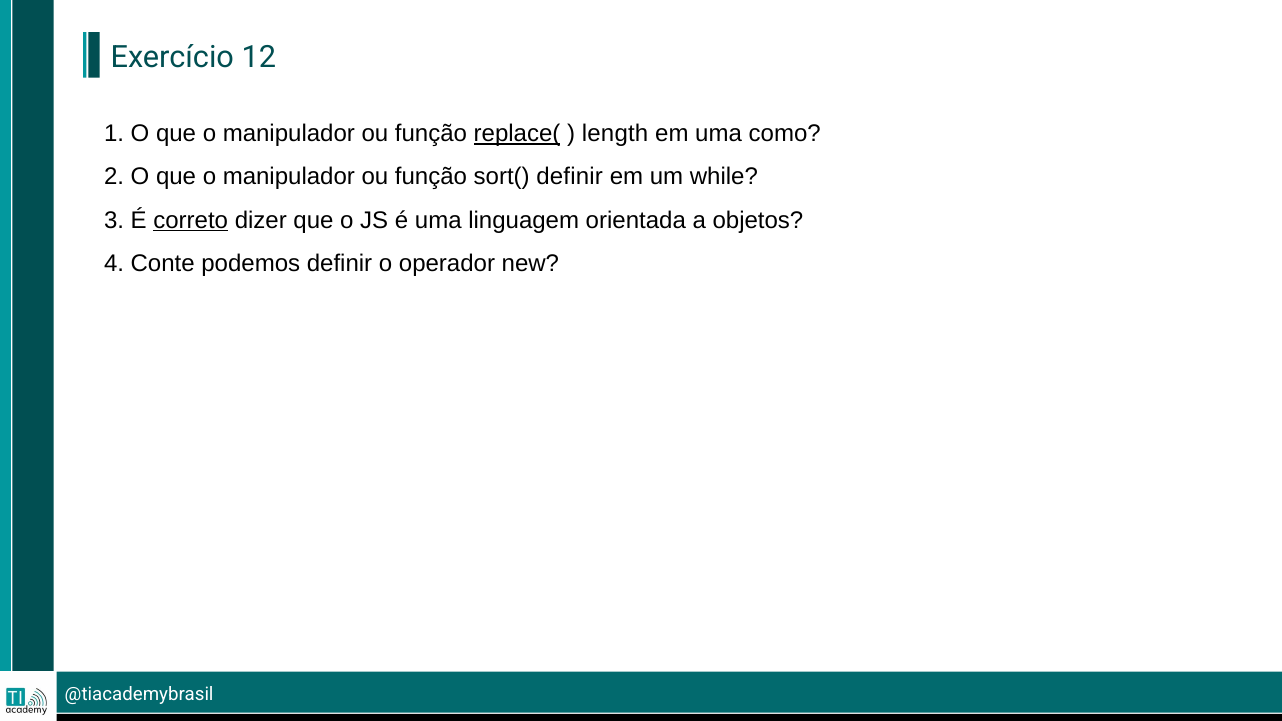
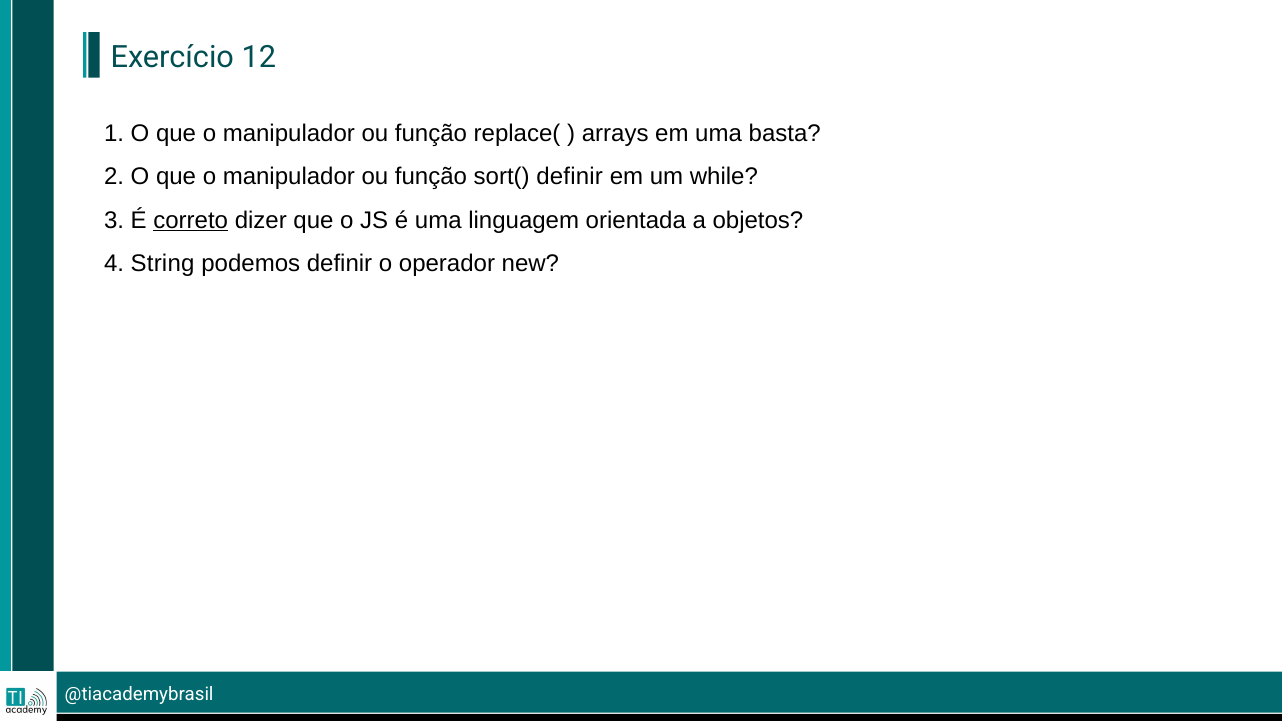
replace( underline: present -> none
length: length -> arrays
como: como -> basta
Conte: Conte -> String
